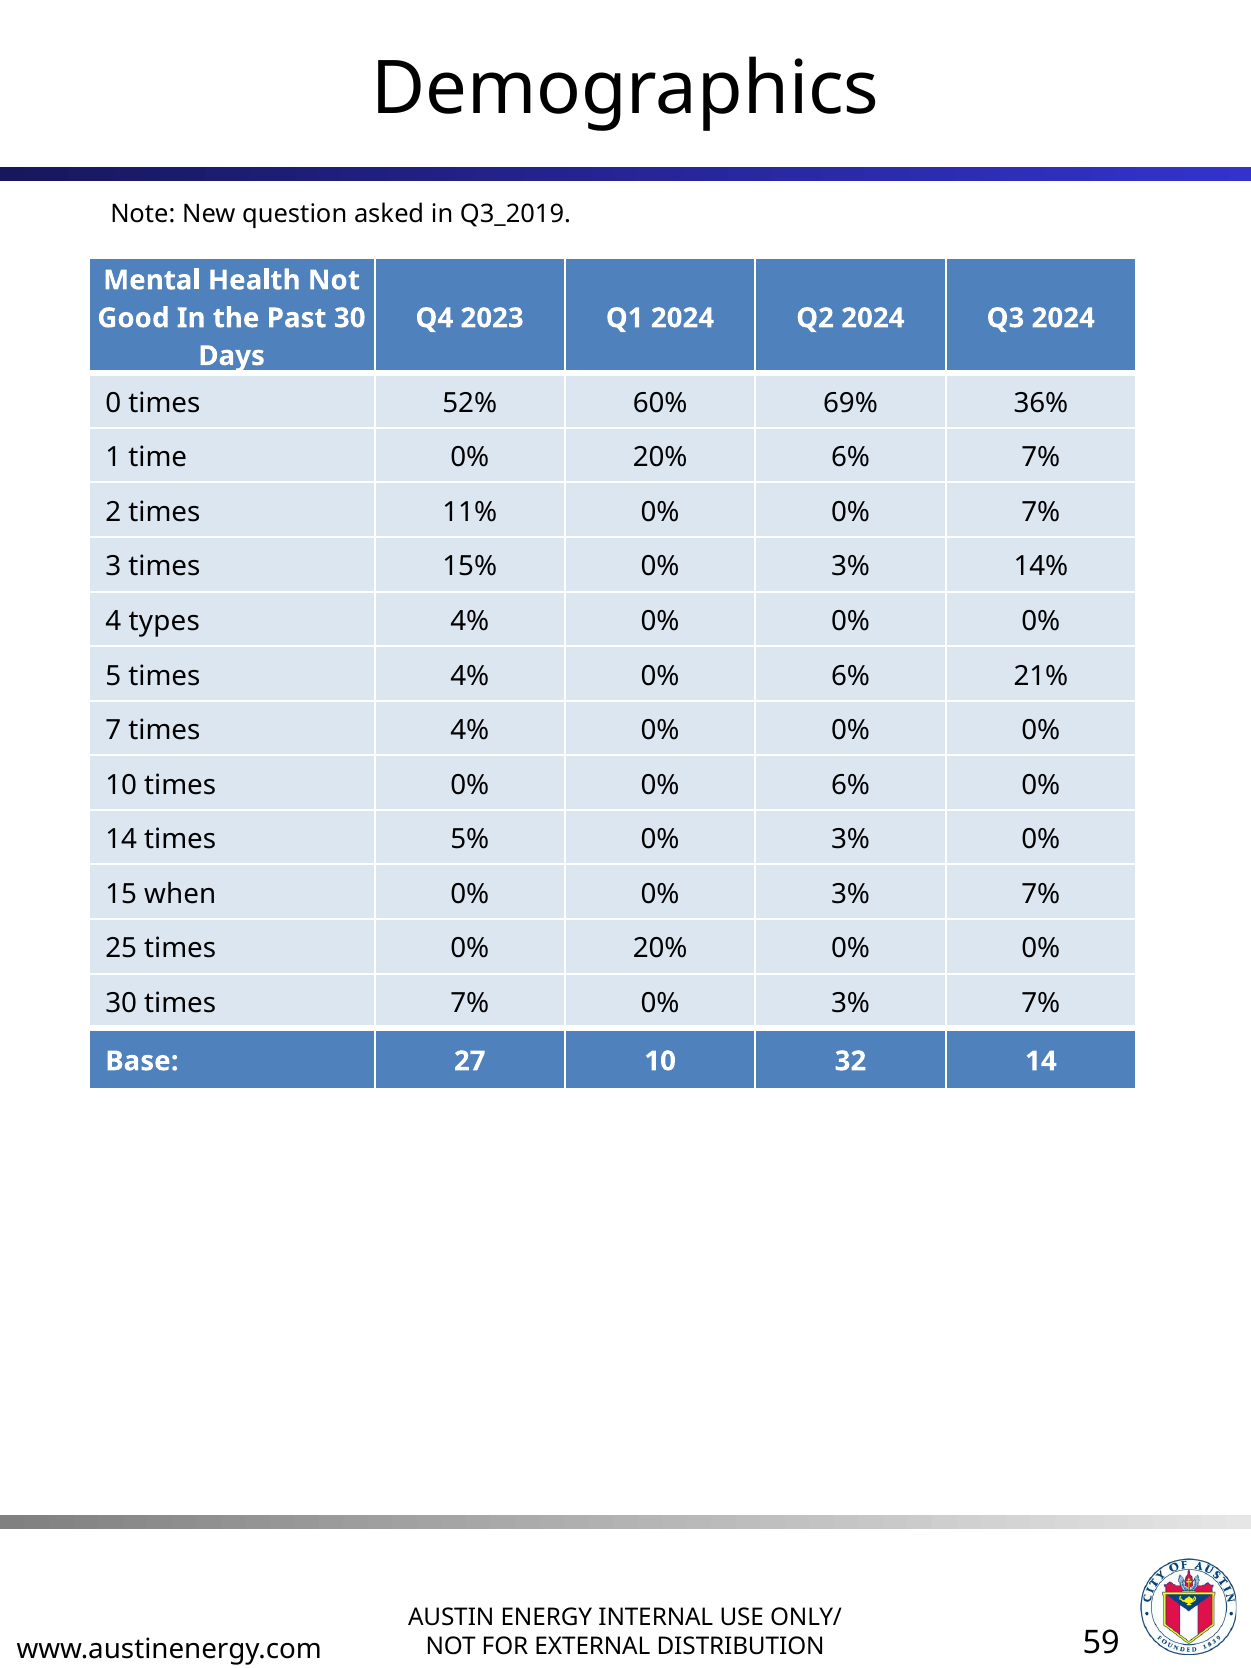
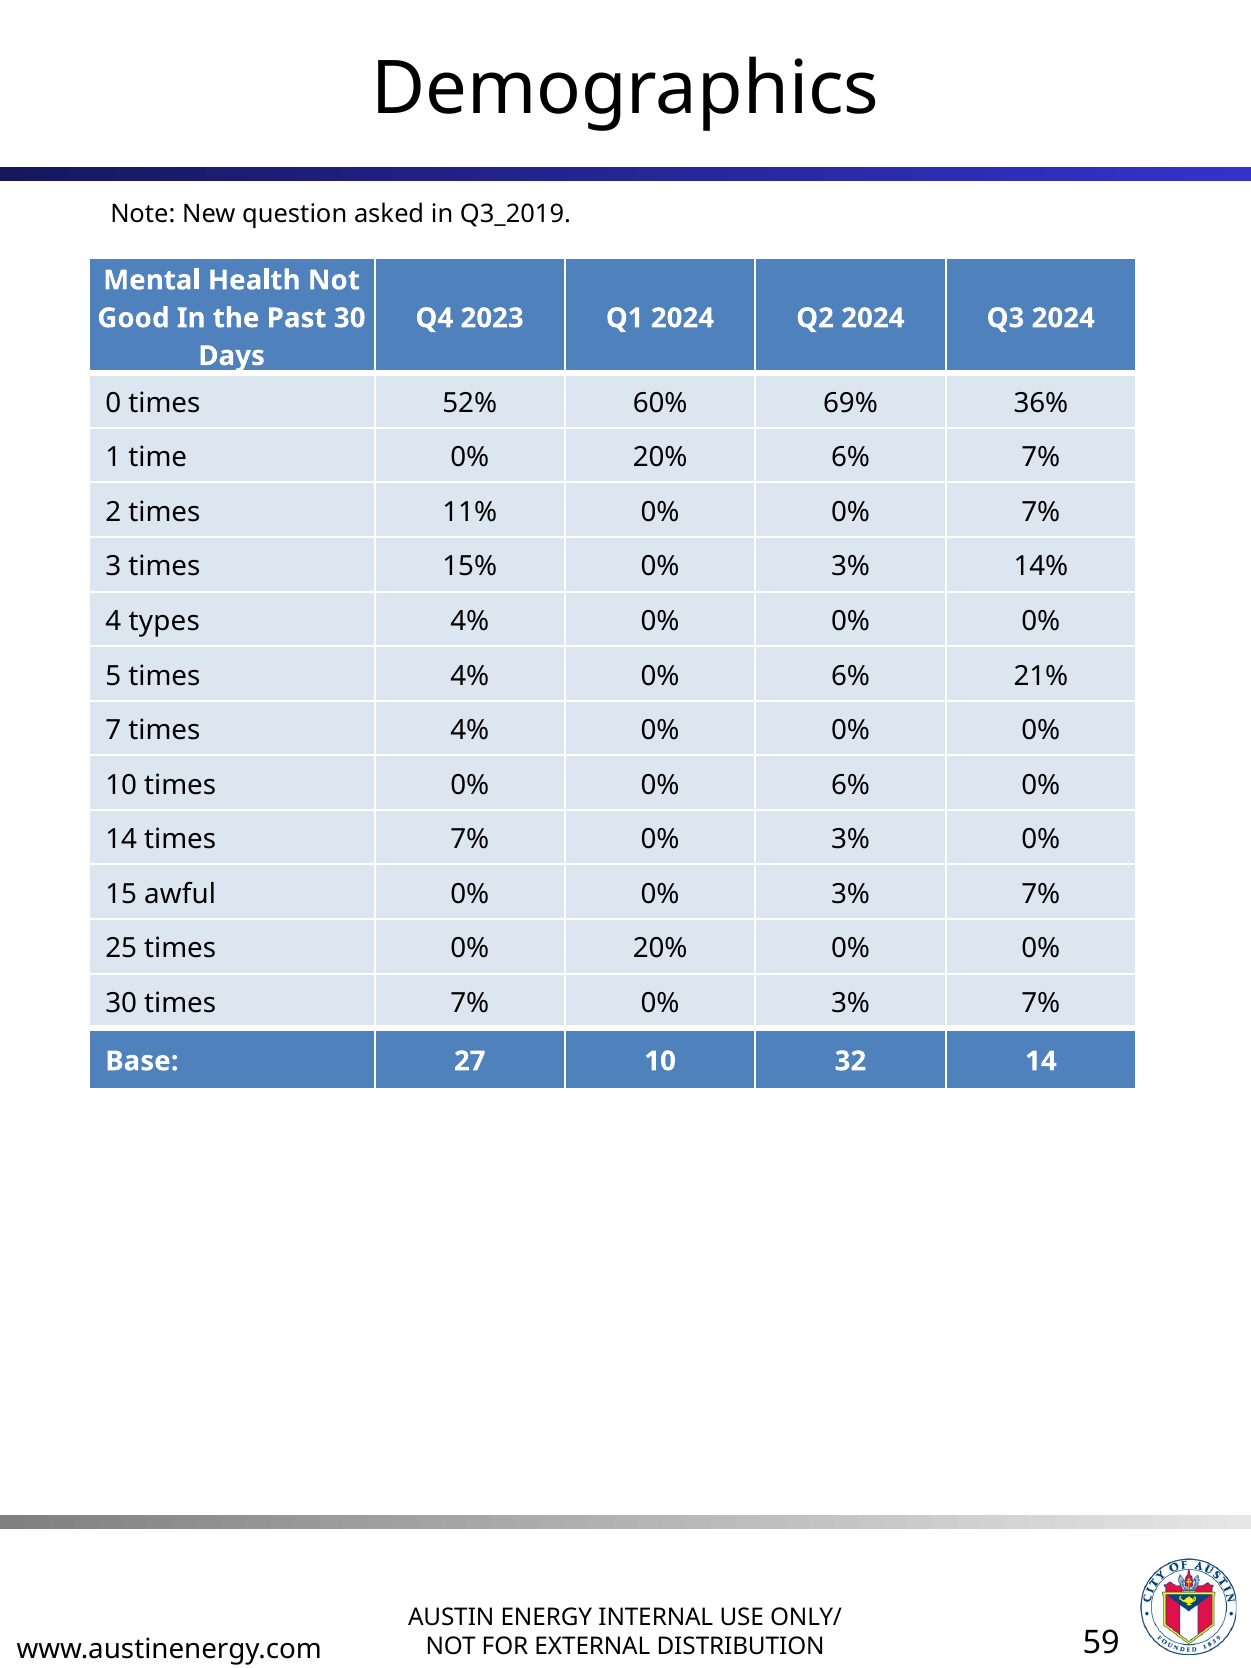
14 times 5%: 5% -> 7%
when: when -> awful
